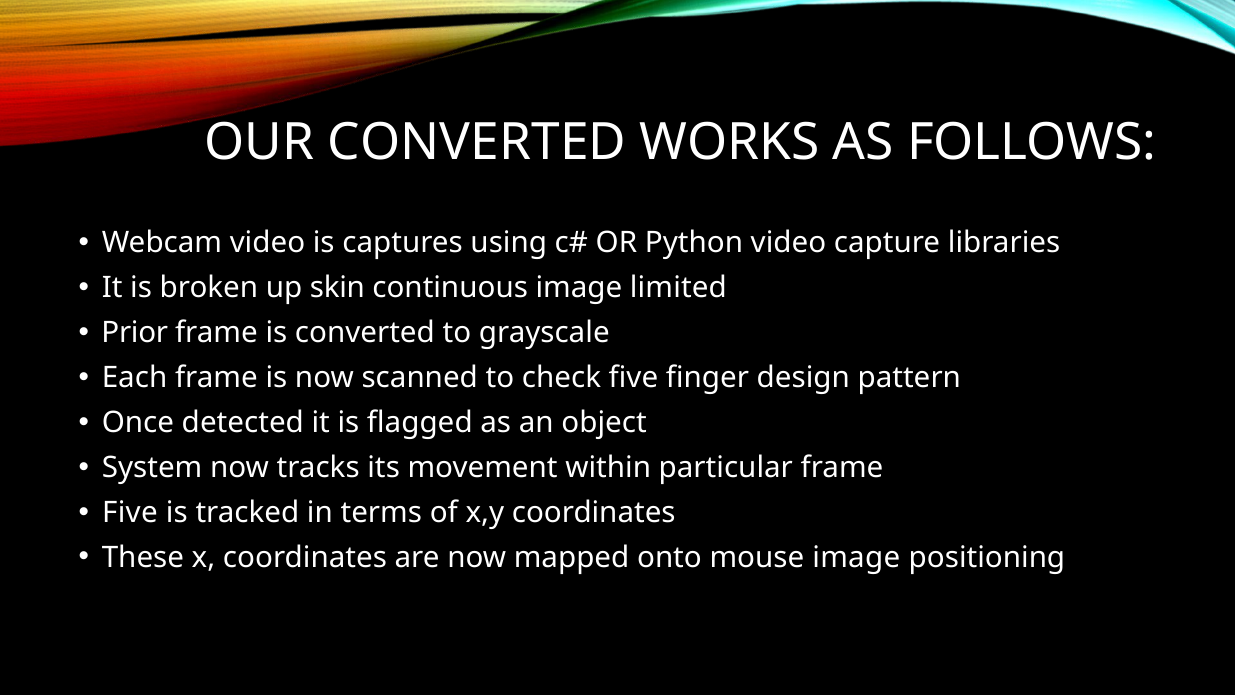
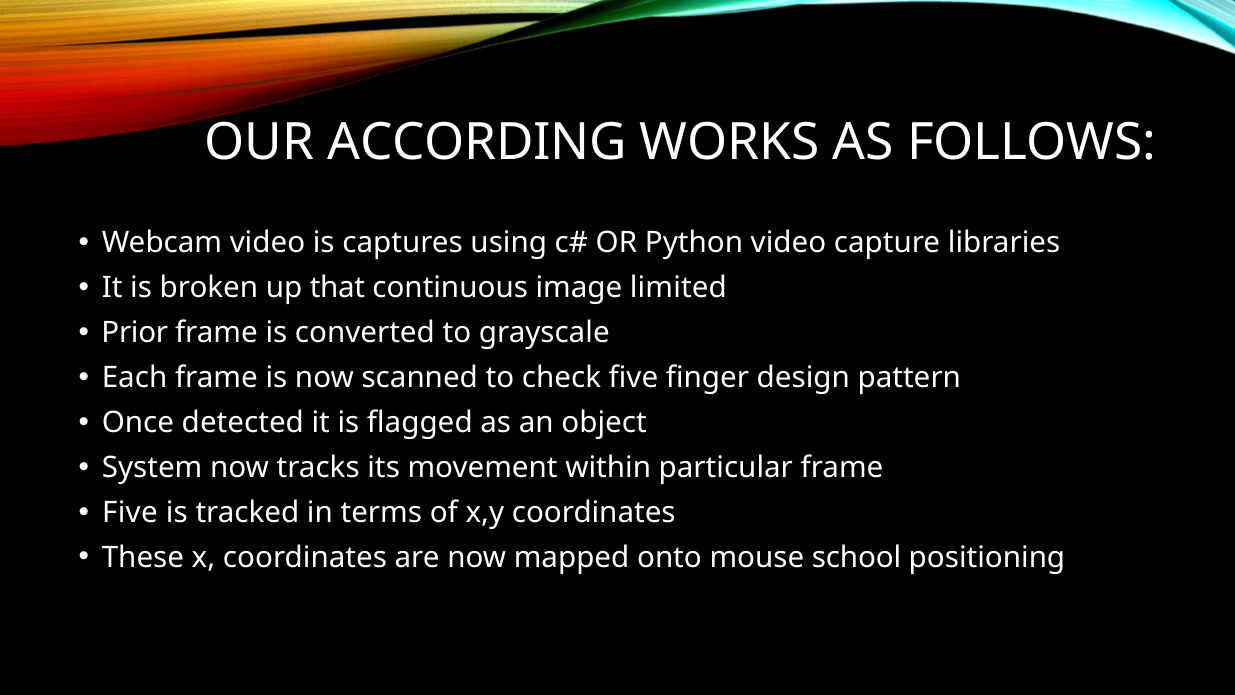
OUR CONVERTED: CONVERTED -> ACCORDING
skin: skin -> that
mouse image: image -> school
